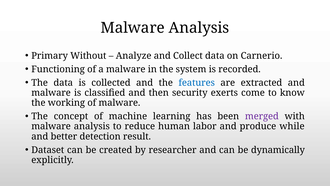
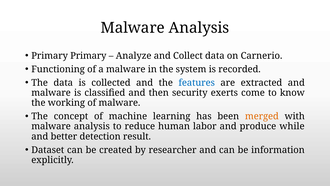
Primary Without: Without -> Primary
merged colour: purple -> orange
dynamically: dynamically -> information
